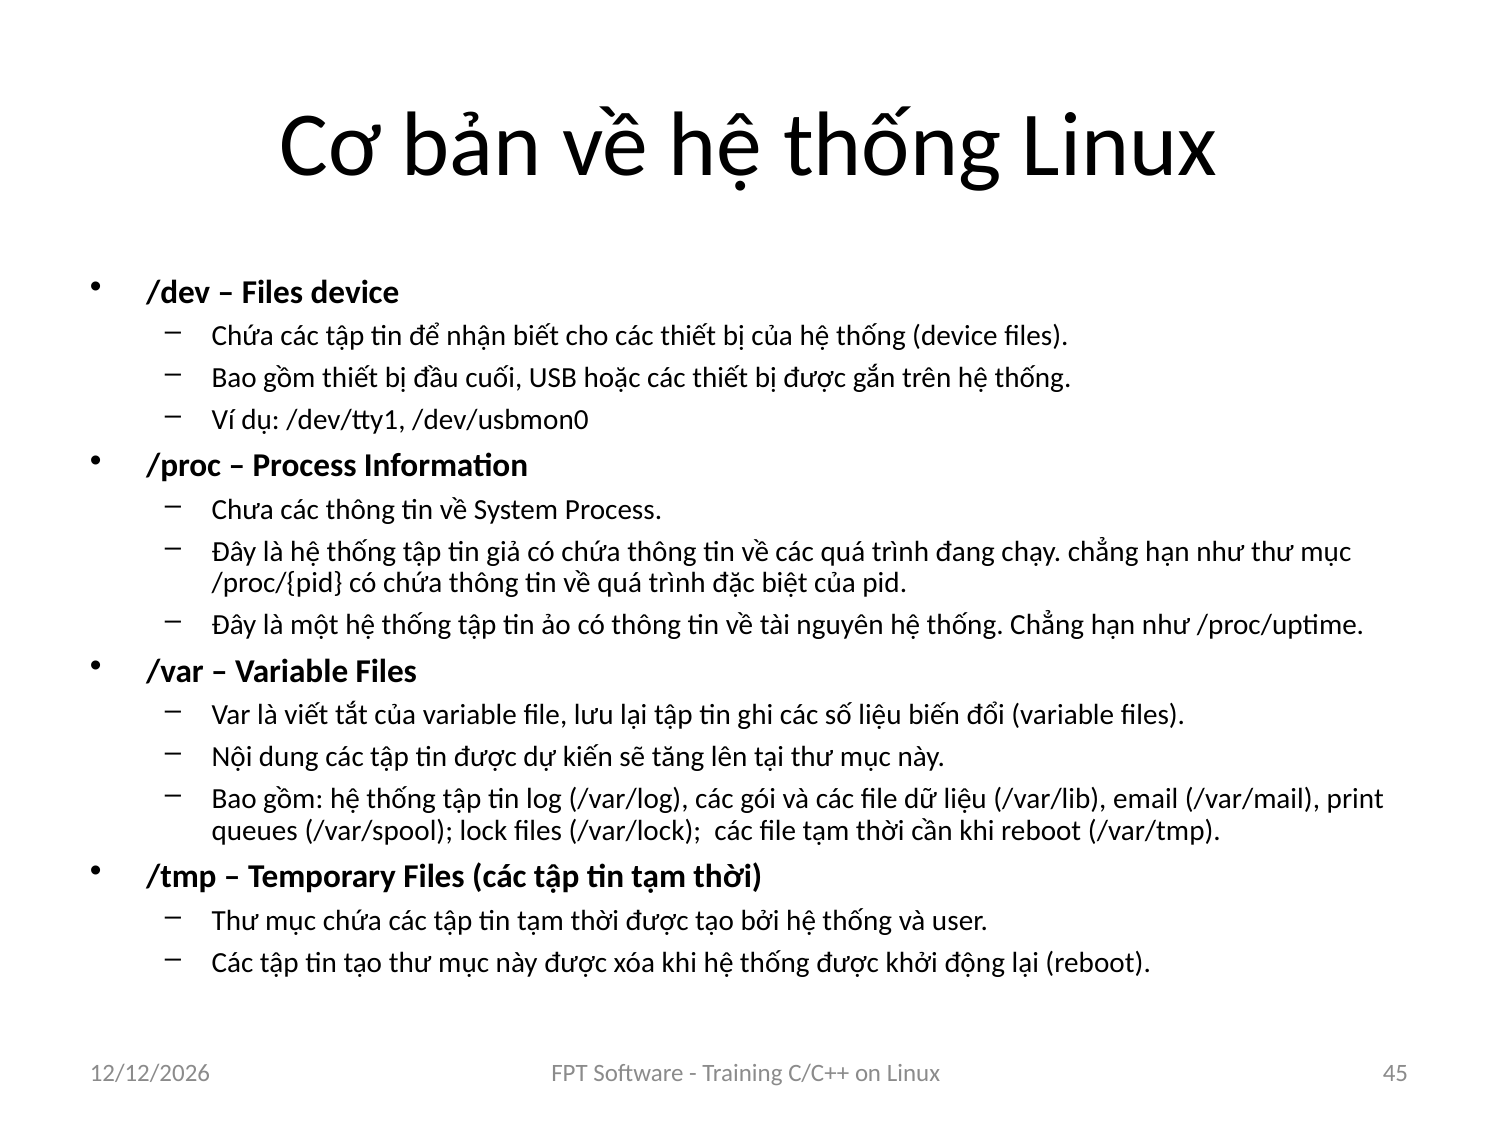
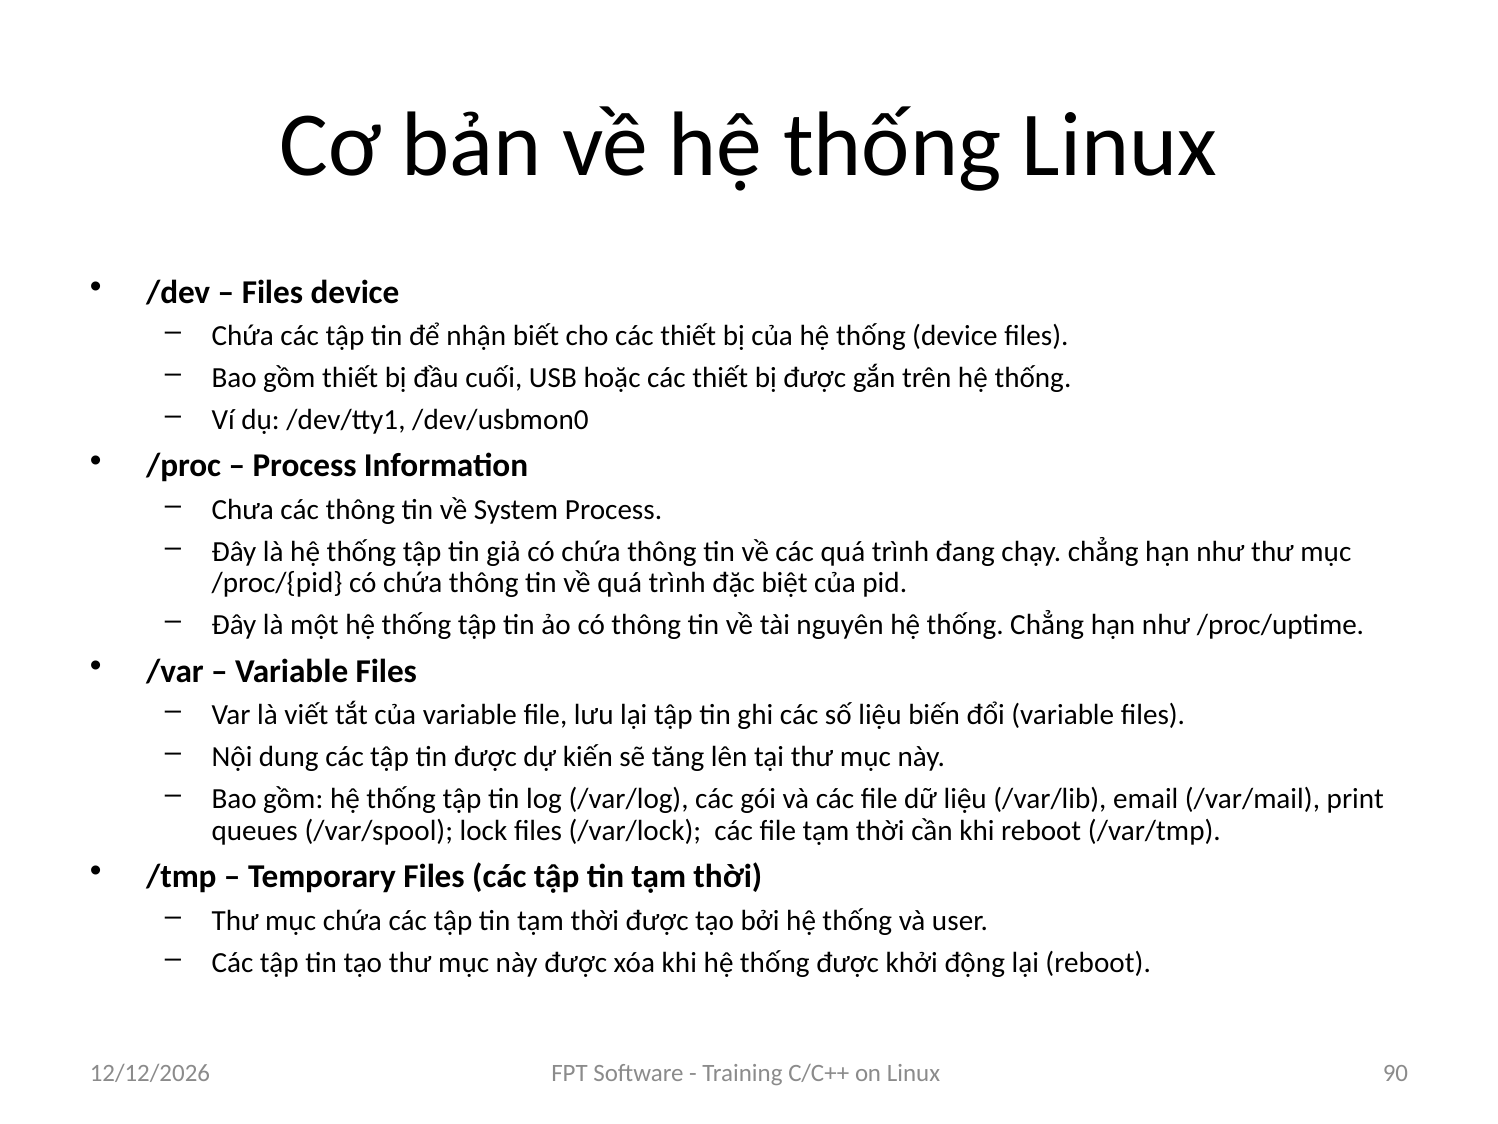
45: 45 -> 90
